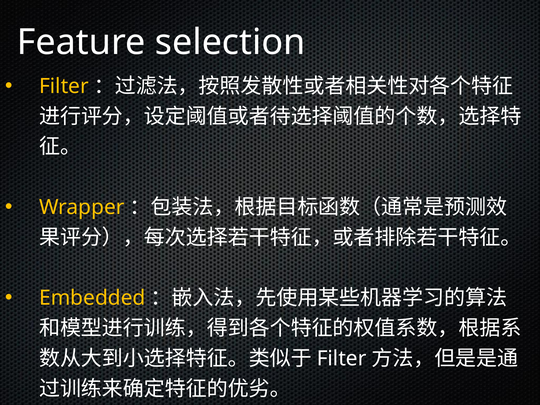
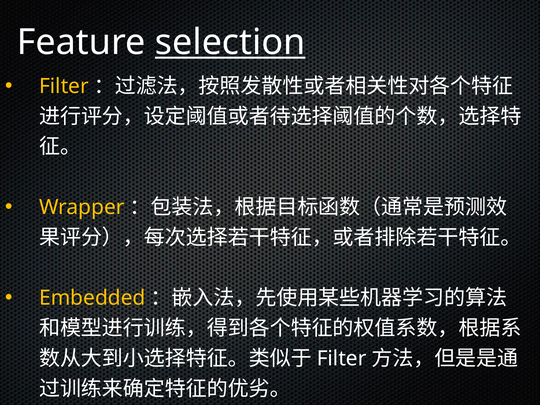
selection underline: none -> present
